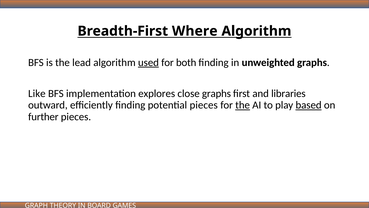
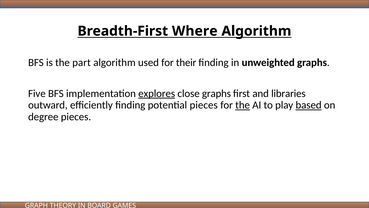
lead: lead -> part
used underline: present -> none
both: both -> their
Like: Like -> Five
explores underline: none -> present
further: further -> degree
